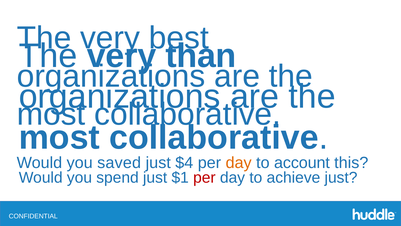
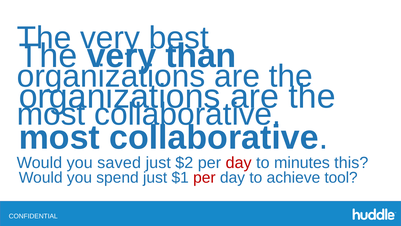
$4: $4 -> $2
day at (239, 163) colour: orange -> red
account: account -> minutes
achieve just: just -> tool
